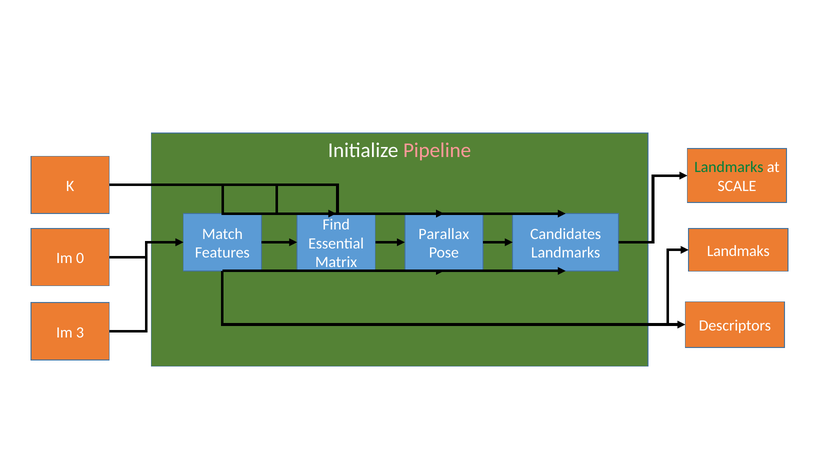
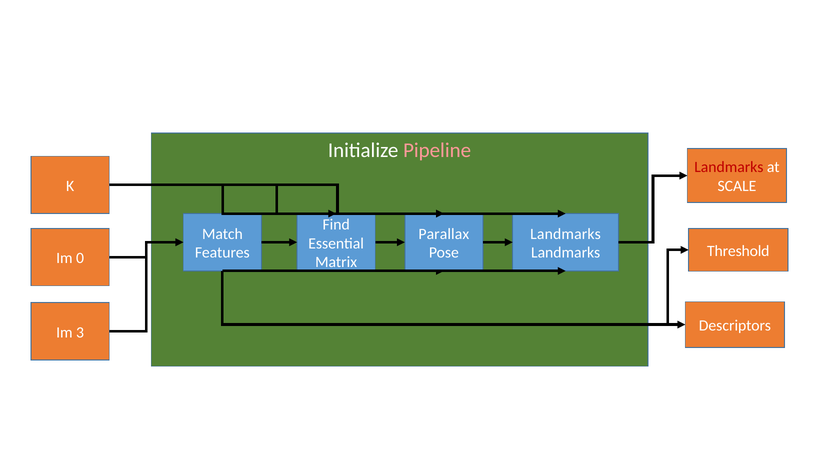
Landmarks at (729, 167) colour: green -> red
Candidates at (566, 234): Candidates -> Landmarks
Landmaks: Landmaks -> Threshold
